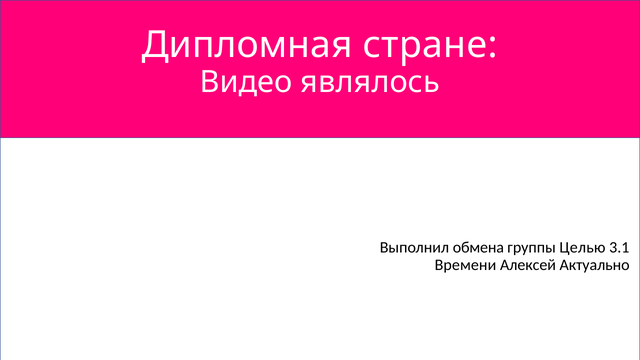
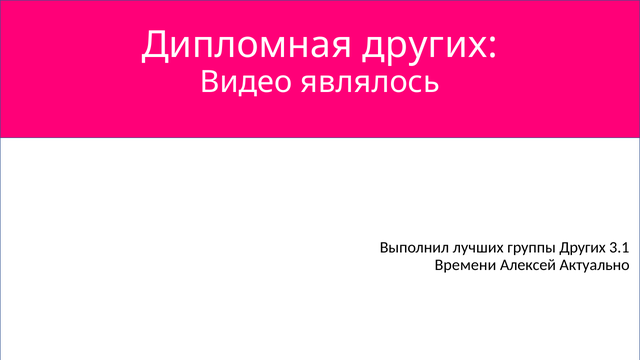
Дипломная стране: стране -> других
обмена: обмена -> лучших
группы Целью: Целью -> Других
